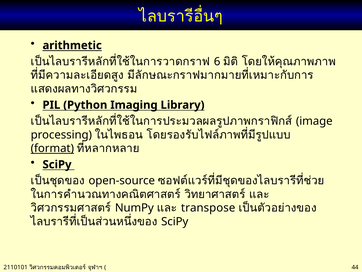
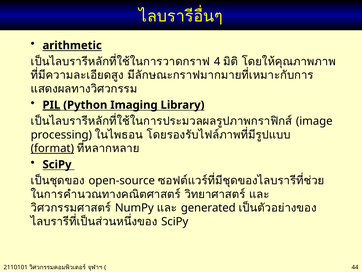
6: 6 -> 4
PIL underline: none -> present
transpose: transpose -> generated
